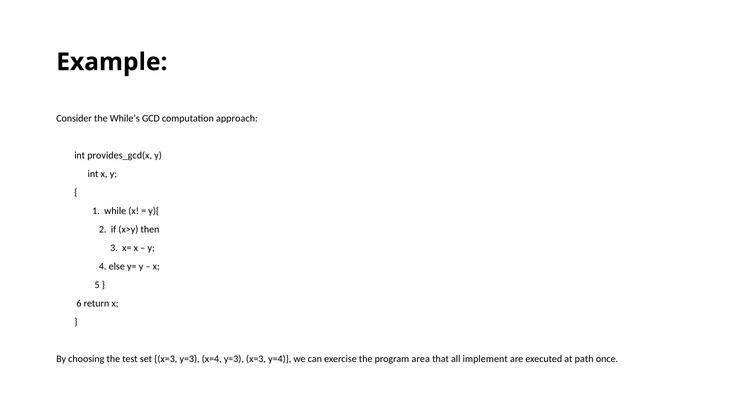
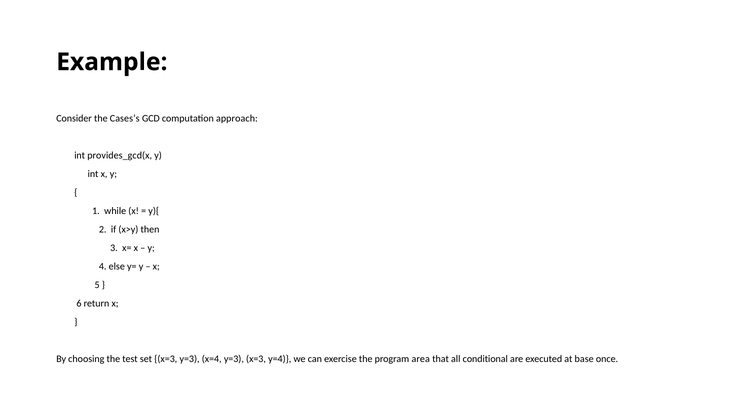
While’s: While’s -> Cases’s
implement: implement -> conditional
path: path -> base
